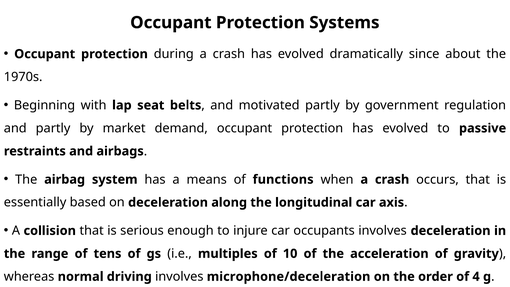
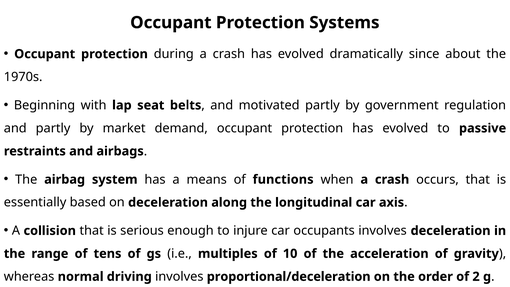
microphone/deceleration: microphone/deceleration -> proportional/deceleration
4: 4 -> 2
